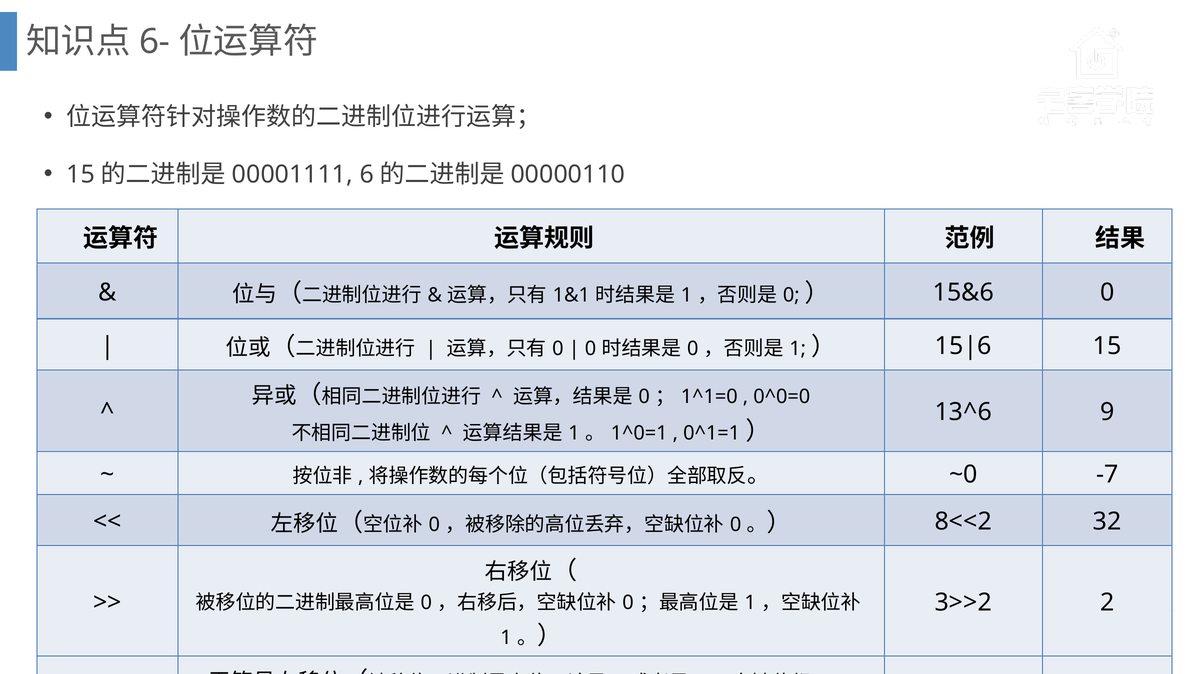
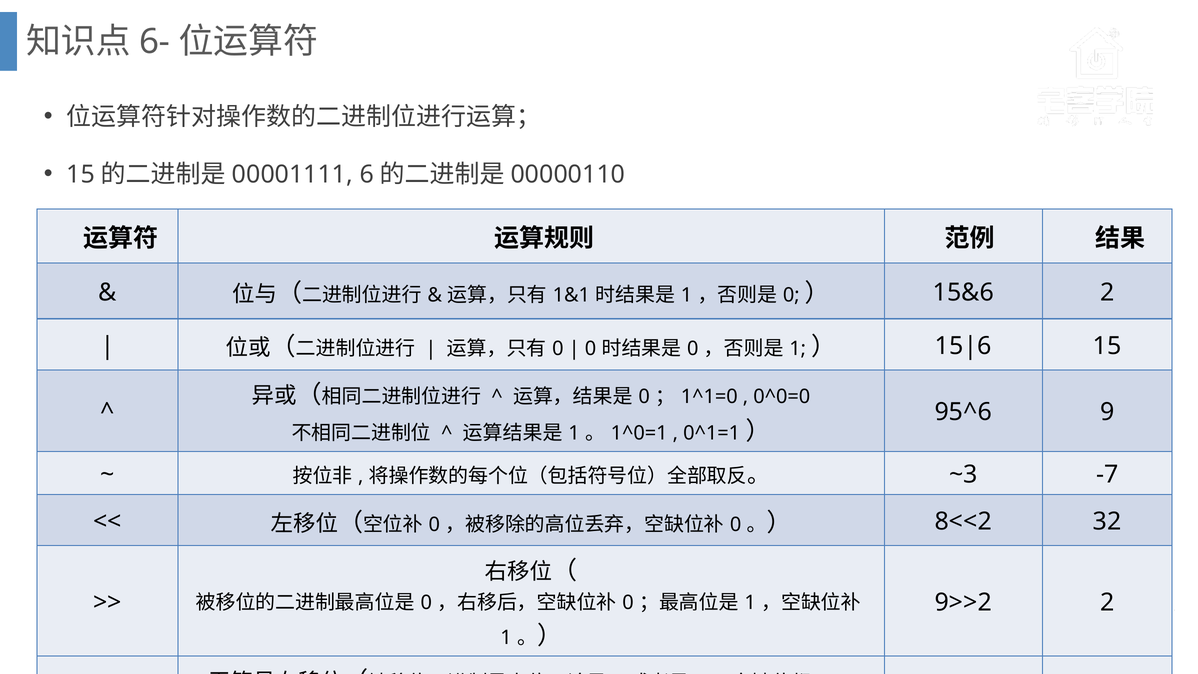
15&6 0: 0 -> 2
13^6: 13^6 -> 95^6
~0: ~0 -> ~3
3>>2: 3>>2 -> 9>>2
